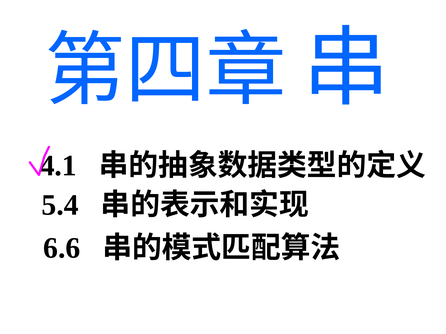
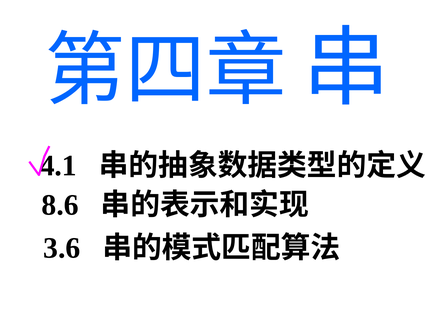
5.4: 5.4 -> 8.6
6.6: 6.6 -> 3.6
